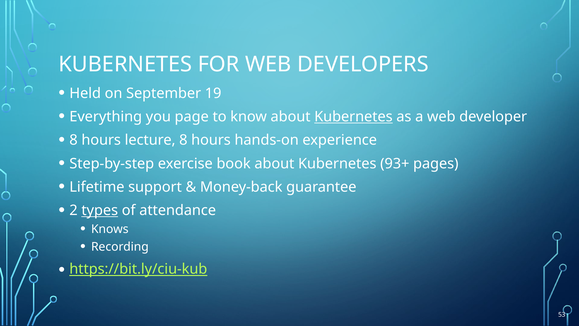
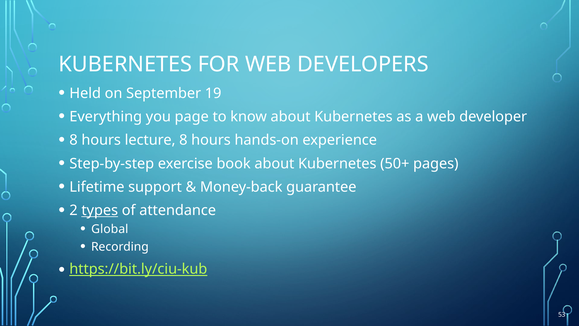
Kubernetes at (353, 117) underline: present -> none
93+: 93+ -> 50+
Knows: Knows -> Global
